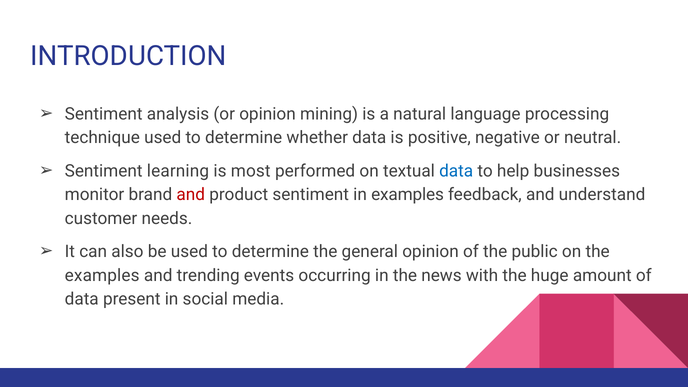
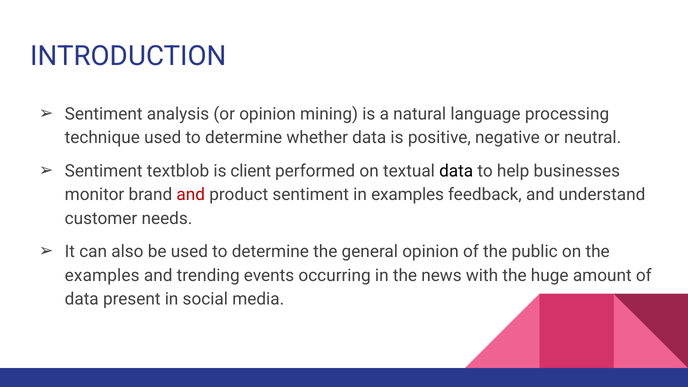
learning: learning -> textblob
most: most -> client
data at (456, 171) colour: blue -> black
